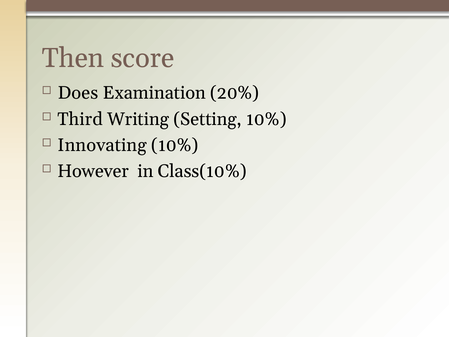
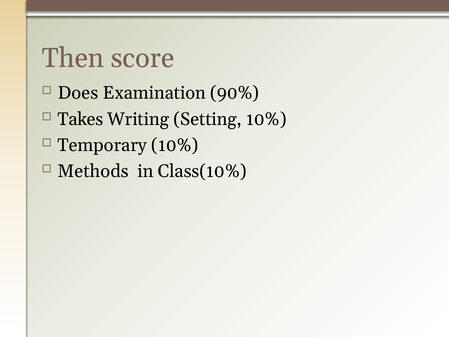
20%: 20% -> 90%
Third: Third -> Takes
Innovating: Innovating -> Temporary
However: However -> Methods
